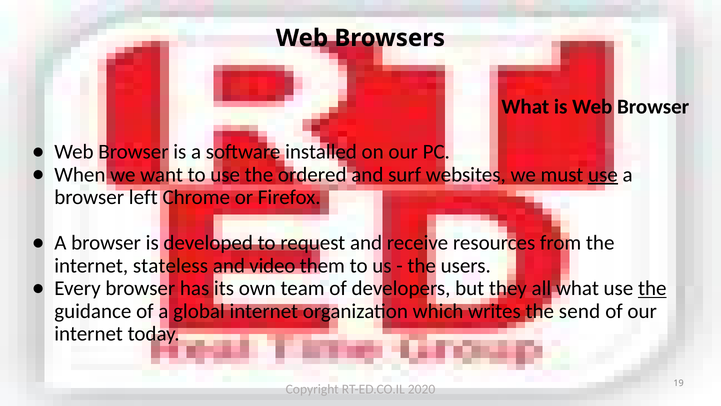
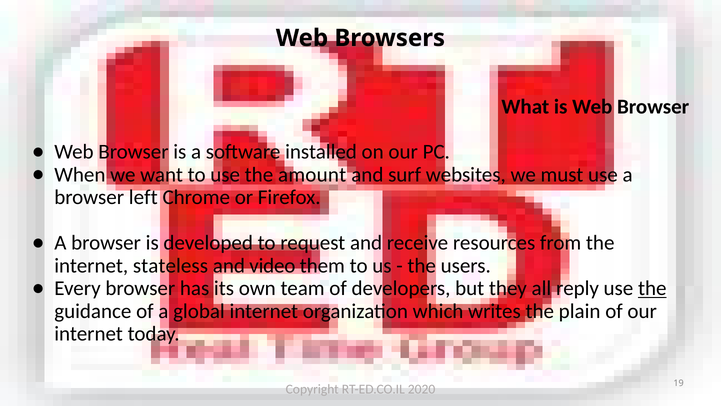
ordered: ordered -> amount
use at (603, 175) underline: present -> none
all what: what -> reply
send: send -> plain
